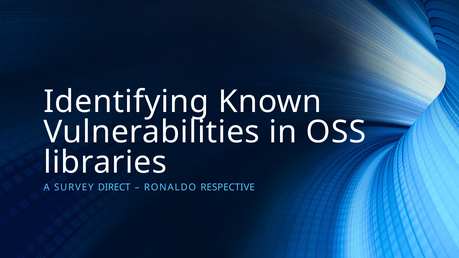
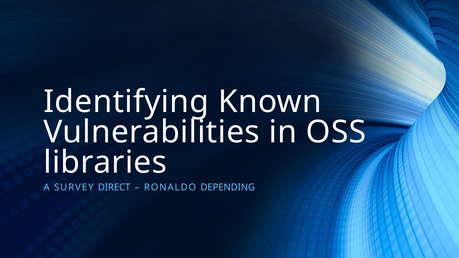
RESPECTIVE: RESPECTIVE -> DEPENDING
